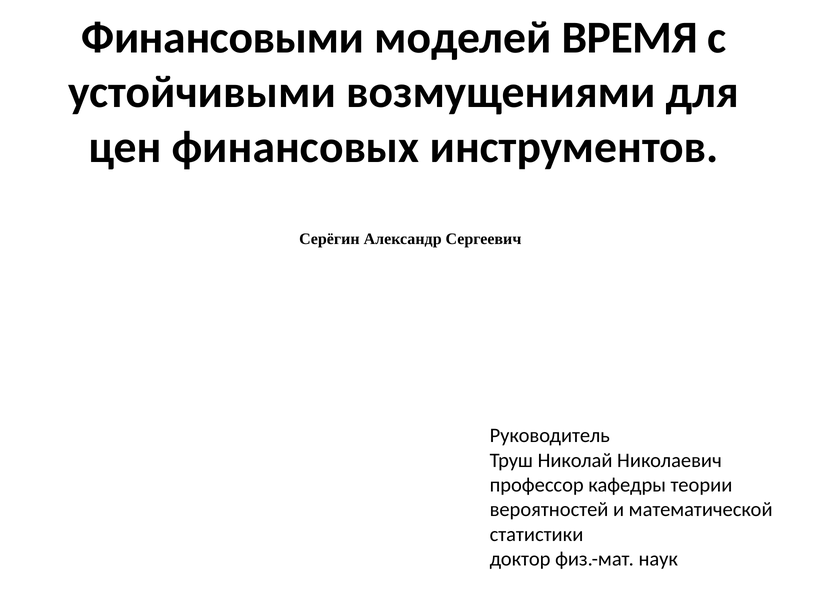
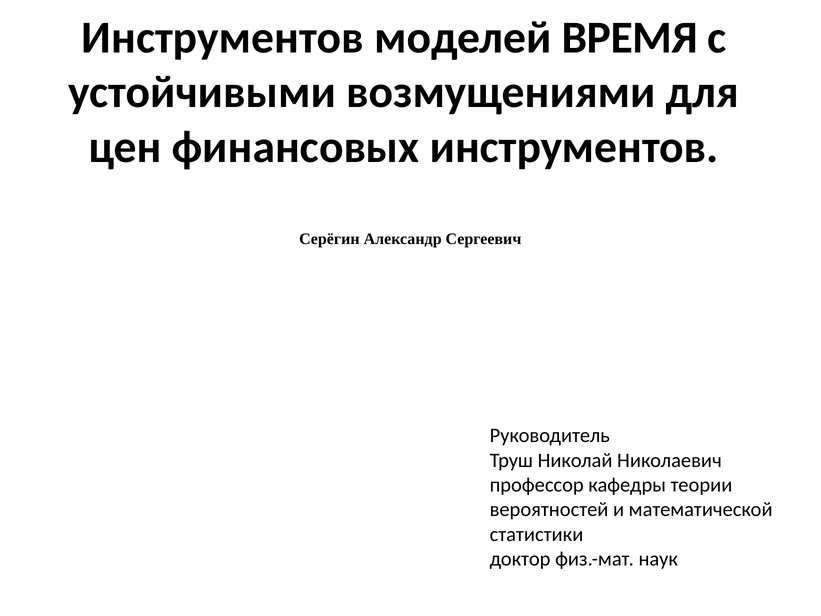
Финансовыми at (223, 37): Финансовыми -> Инструментов
